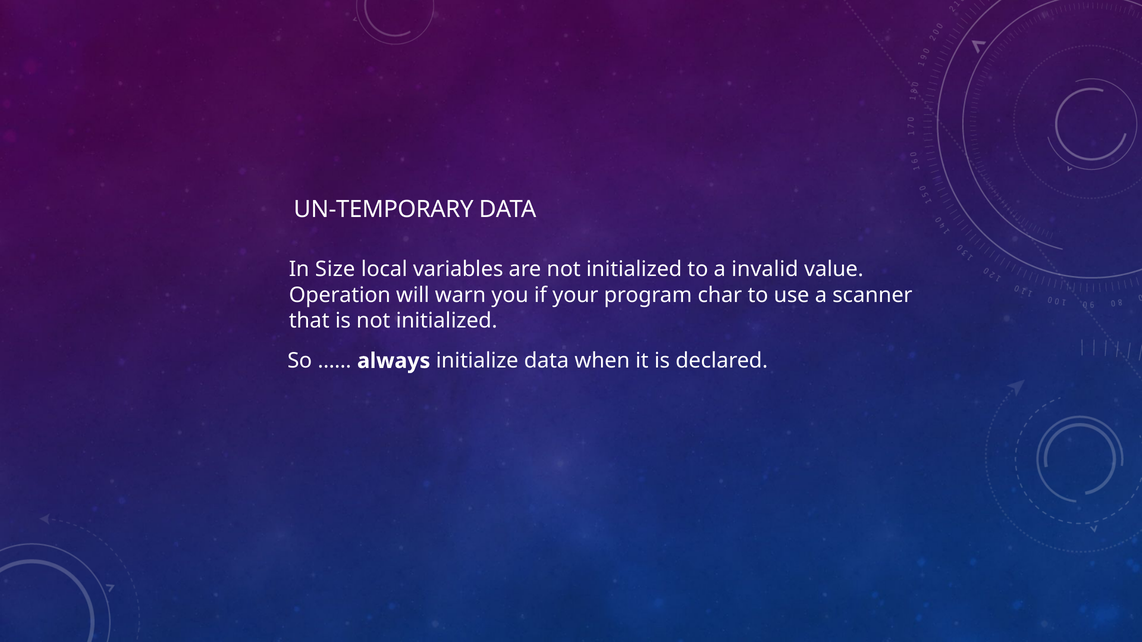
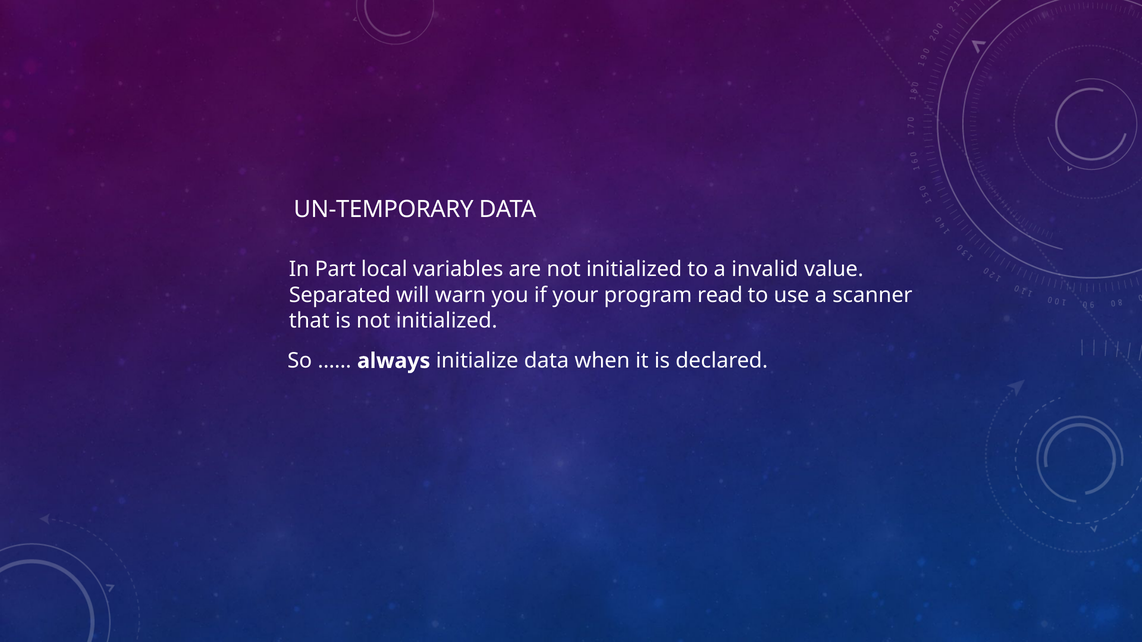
Size: Size -> Part
Operation: Operation -> Separated
char: char -> read
